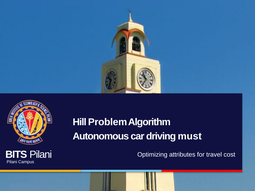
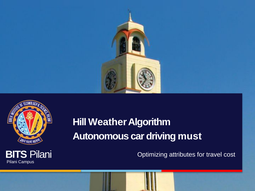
Problem: Problem -> Weather
